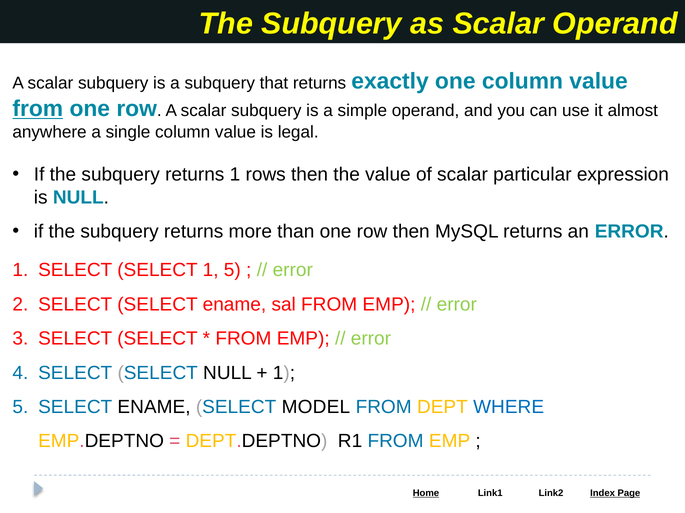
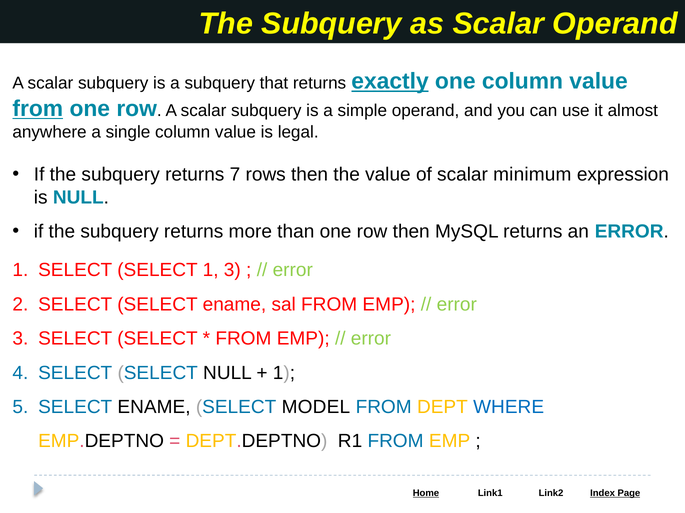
exactly underline: none -> present
returns 1: 1 -> 7
particular: particular -> minimum
SELECT 1 5: 5 -> 3
